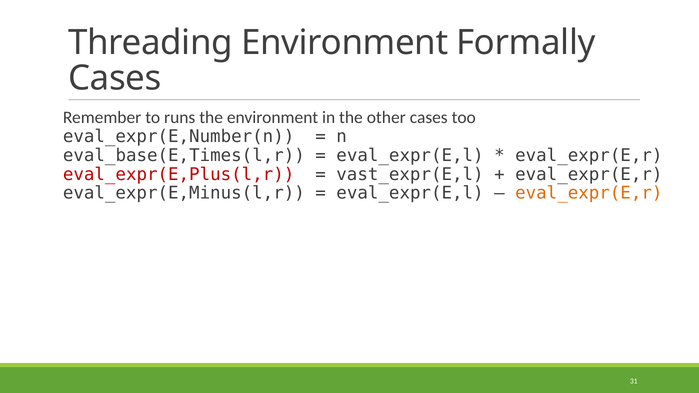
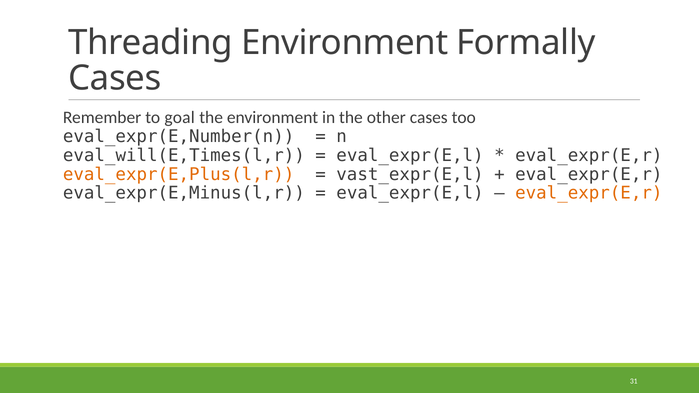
runs: runs -> goal
eval_base(E,Times(l,r: eval_base(E,Times(l,r -> eval_will(E,Times(l,r
eval_expr(E,Plus(l,r colour: red -> orange
